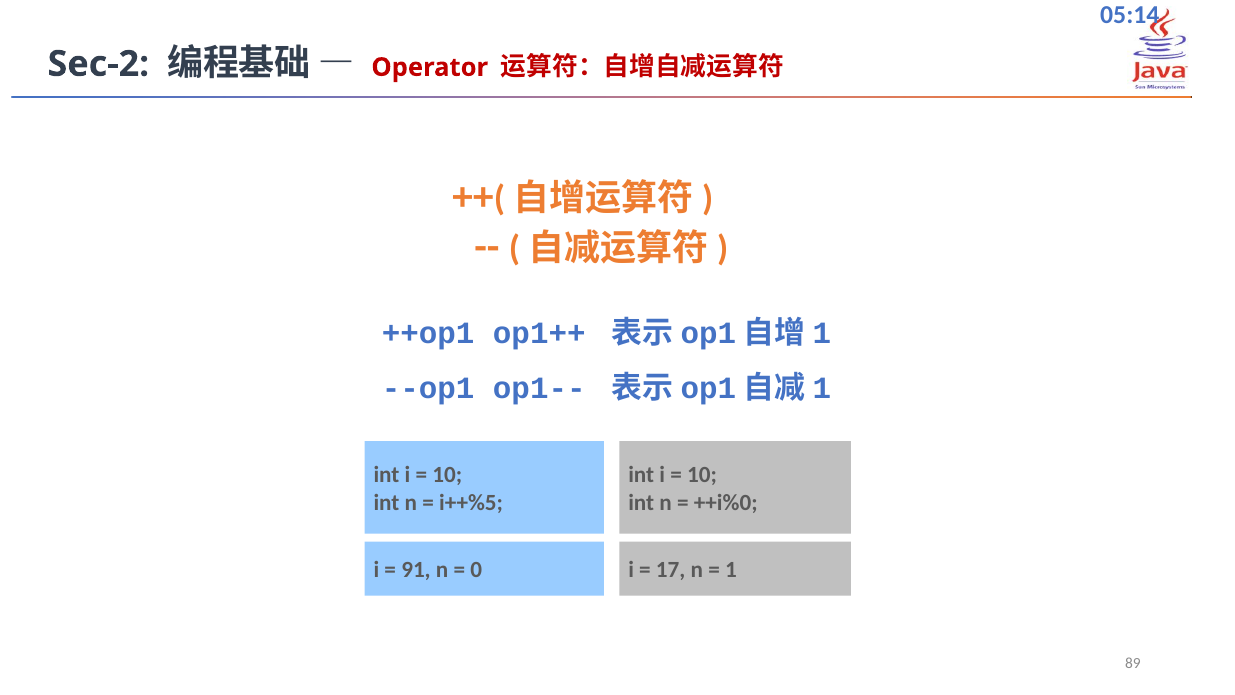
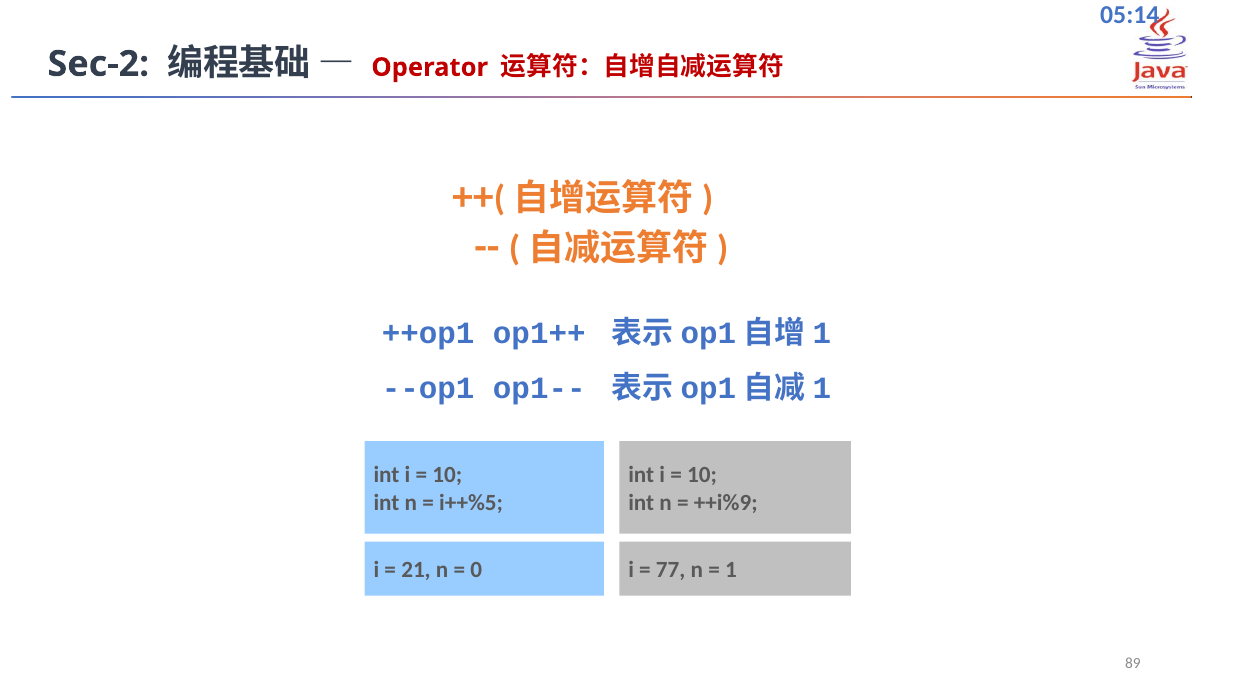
++i%0: ++i%0 -> ++i%9
91: 91 -> 21
17: 17 -> 77
